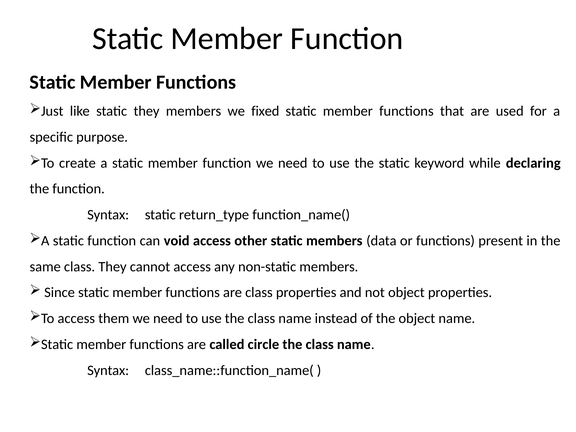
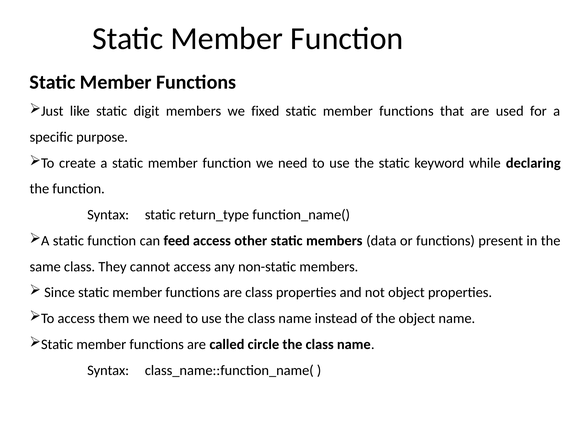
static they: they -> digit
void: void -> feed
